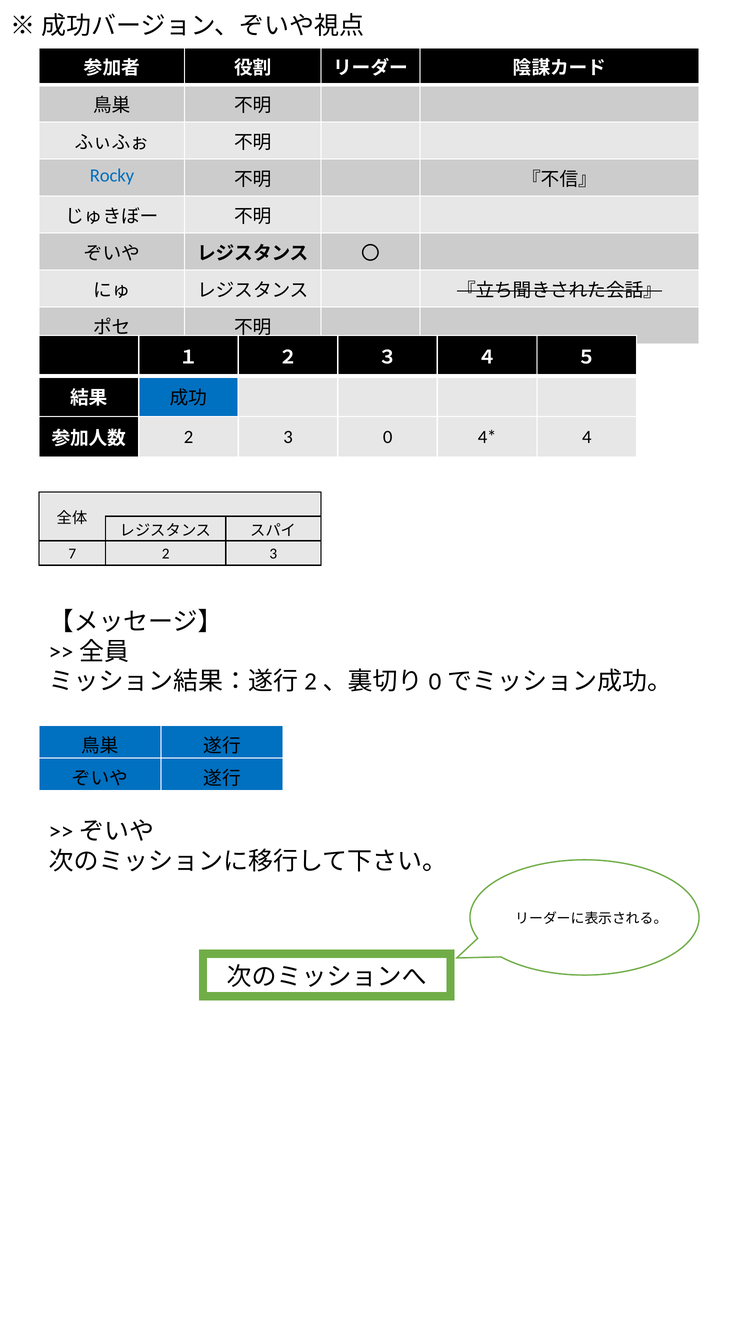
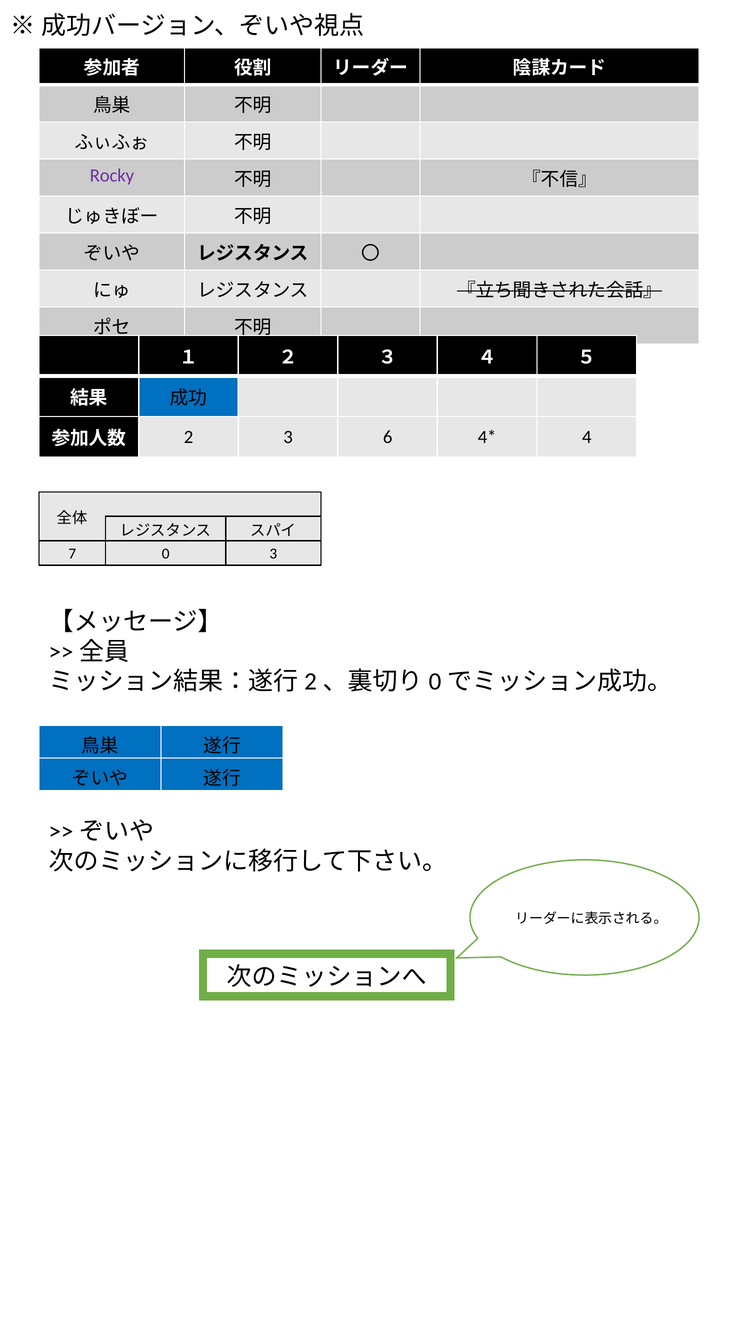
Rocky colour: blue -> purple
0: 0 -> 6
7 2: 2 -> 0
